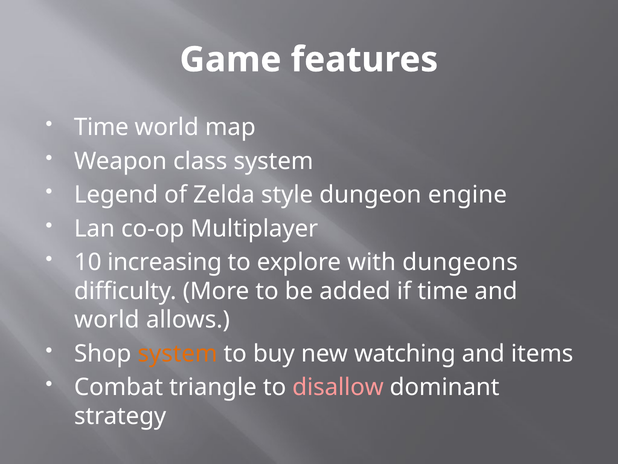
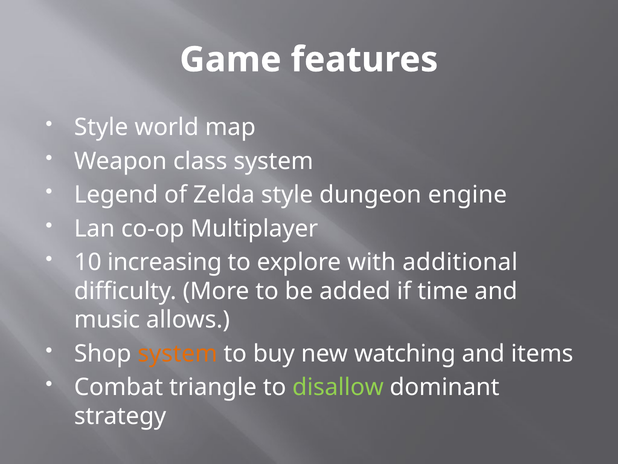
Time at (101, 127): Time -> Style
dungeons: dungeons -> additional
world at (107, 320): world -> music
disallow colour: pink -> light green
